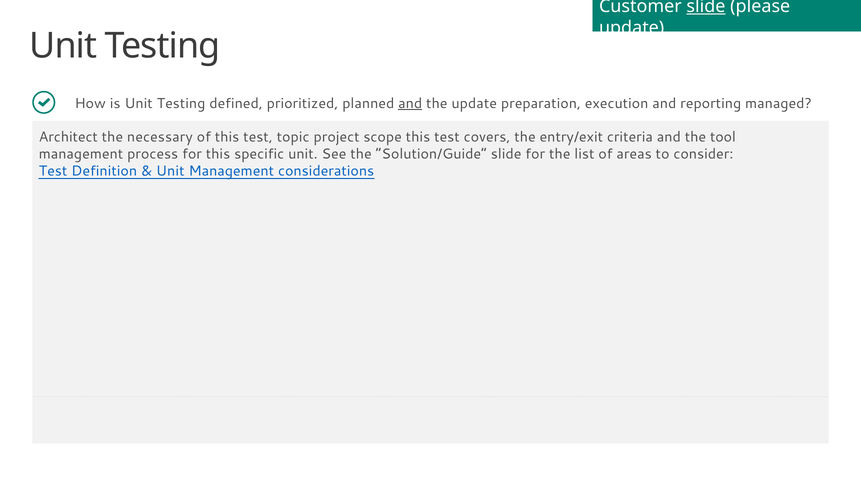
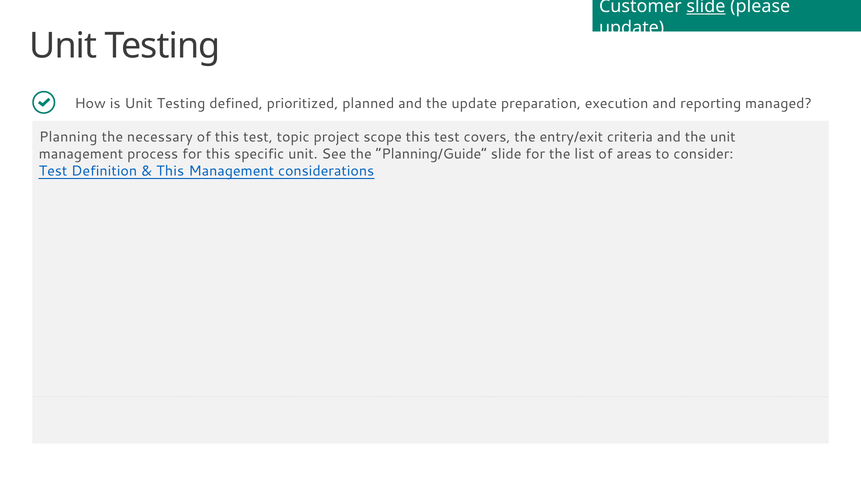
and at (410, 103) underline: present -> none
Architect: Architect -> Planning
the tool: tool -> unit
Solution/Guide: Solution/Guide -> Planning/Guide
Unit at (170, 171): Unit -> This
